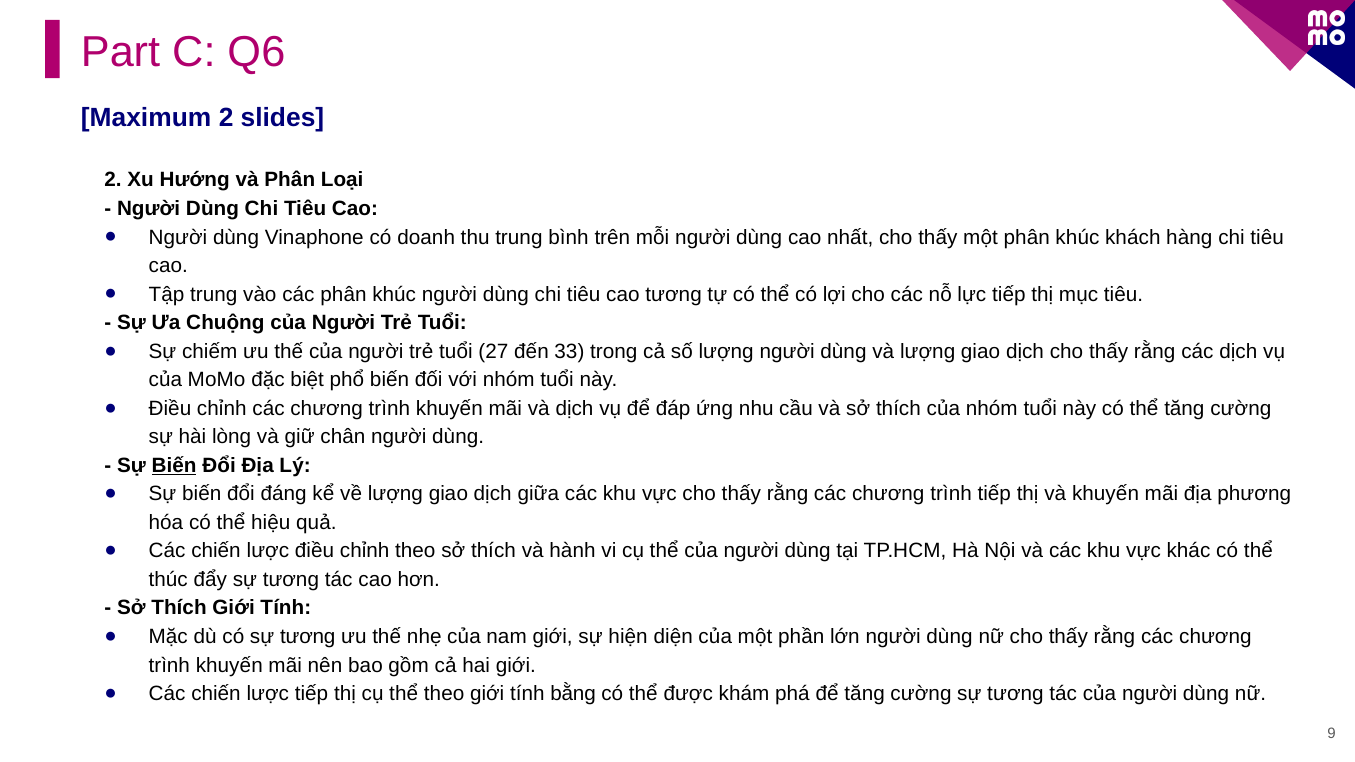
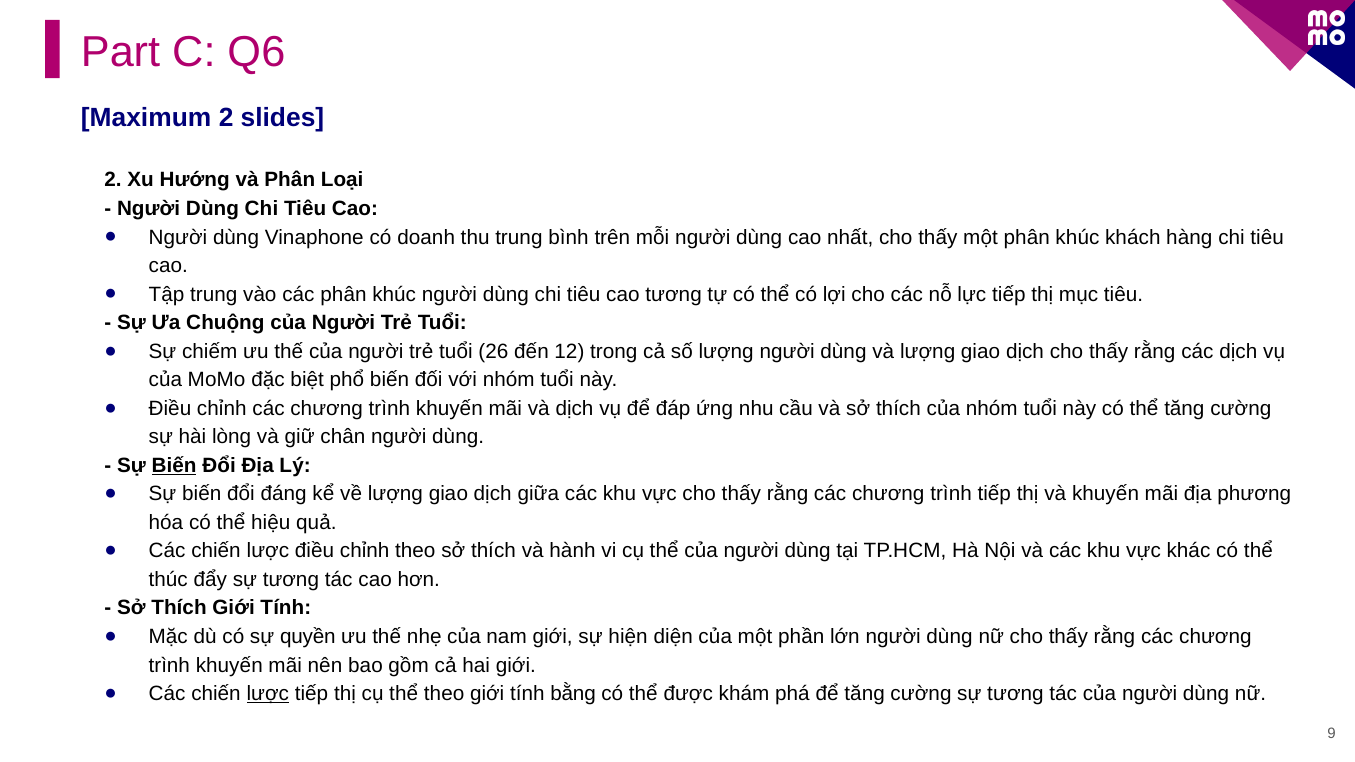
27: 27 -> 26
33: 33 -> 12
có sự tương: tương -> quyền
lược at (268, 694) underline: none -> present
